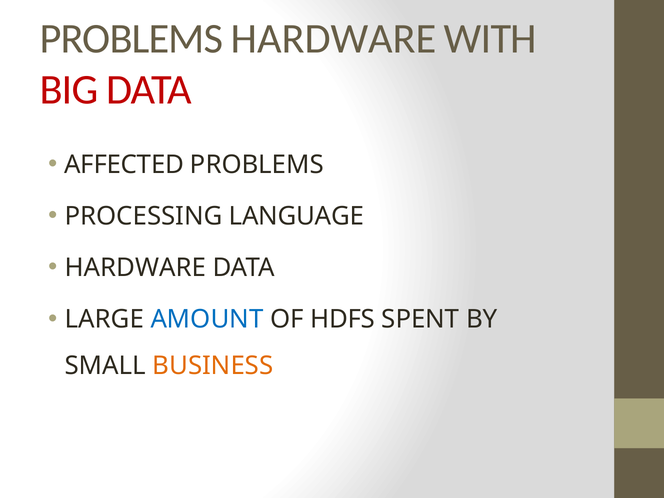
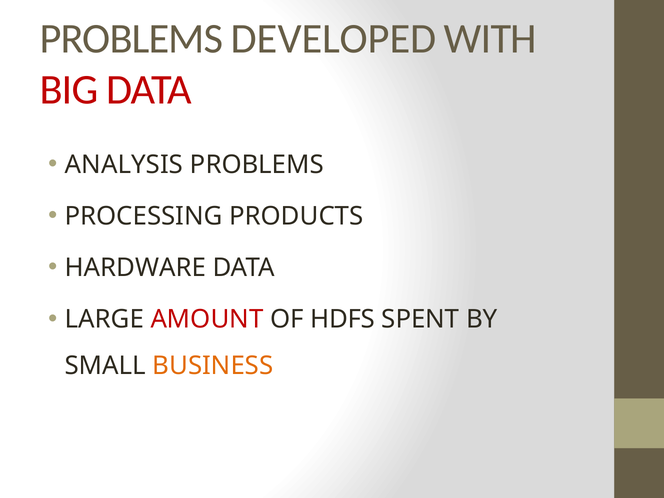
PROBLEMS HARDWARE: HARDWARE -> DEVELOPED
AFFECTED: AFFECTED -> ANALYSIS
LANGUAGE: LANGUAGE -> PRODUCTS
AMOUNT colour: blue -> red
